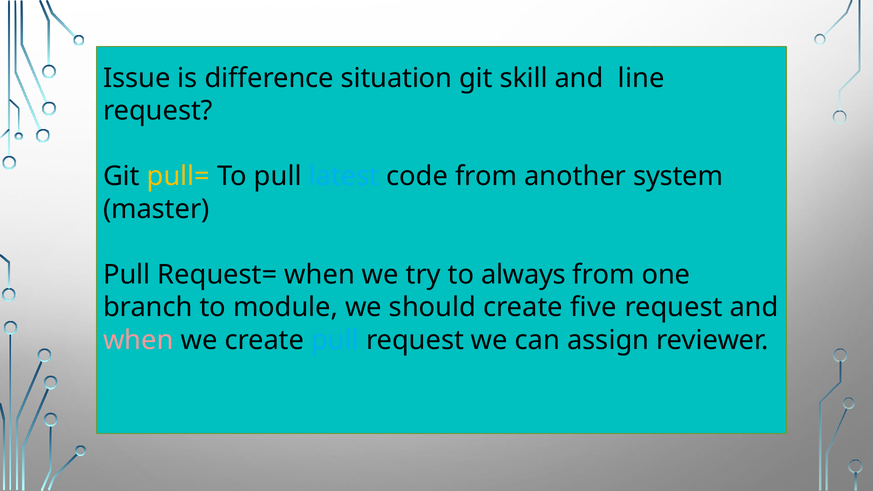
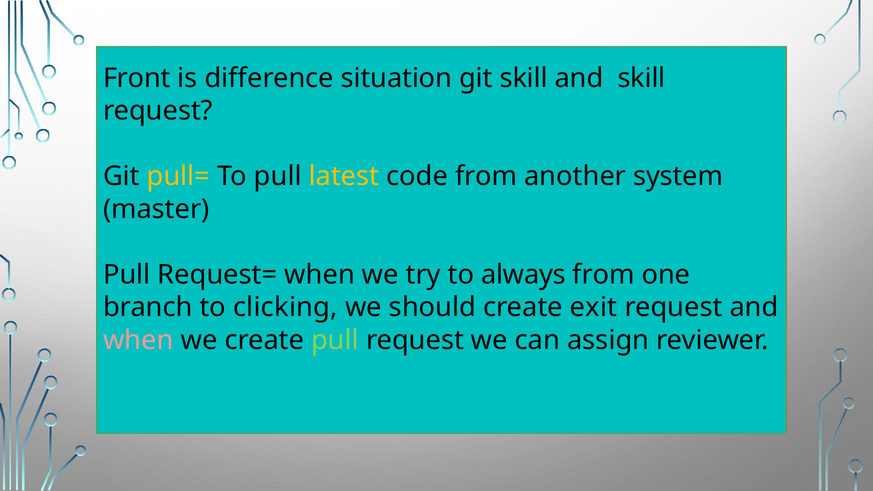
Issue: Issue -> Front
and line: line -> skill
latest colour: light blue -> yellow
module: module -> clicking
five: five -> exit
pull at (335, 340) colour: light blue -> light green
